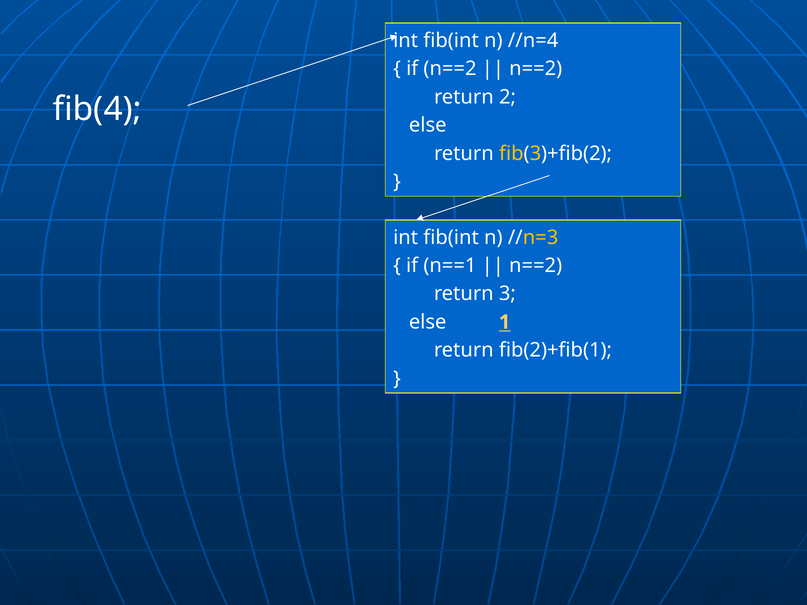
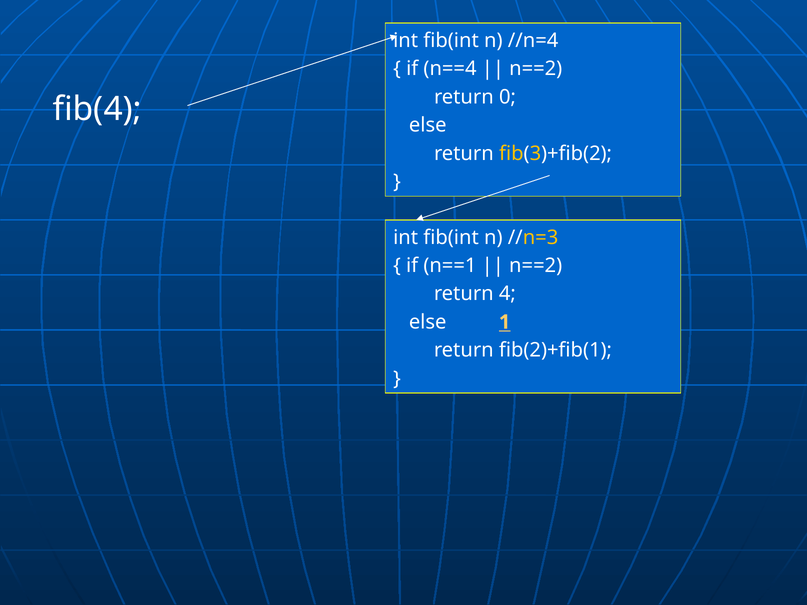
if n==2: n==2 -> n==4
2: 2 -> 0
3: 3 -> 4
